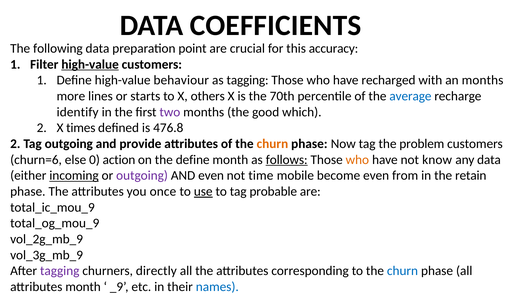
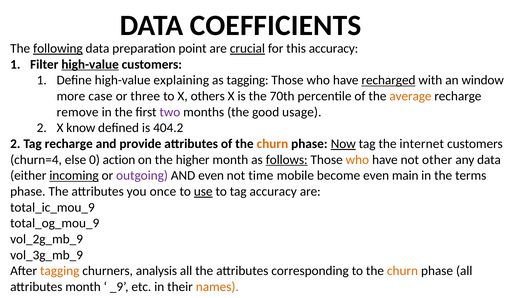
following underline: none -> present
crucial underline: none -> present
behaviour: behaviour -> explaining
recharged underline: none -> present
an months: months -> window
lines: lines -> case
starts: starts -> three
average colour: blue -> orange
identify: identify -> remove
which: which -> usage
times: times -> know
476.8: 476.8 -> 404.2
Tag outgoing: outgoing -> recharge
Now underline: none -> present
problem: problem -> internet
churn=6: churn=6 -> churn=4
the define: define -> higher
know: know -> other
from: from -> main
retain: retain -> terms
tag probable: probable -> accuracy
tagging at (60, 271) colour: purple -> orange
directly: directly -> analysis
churn at (403, 271) colour: blue -> orange
names colour: blue -> orange
